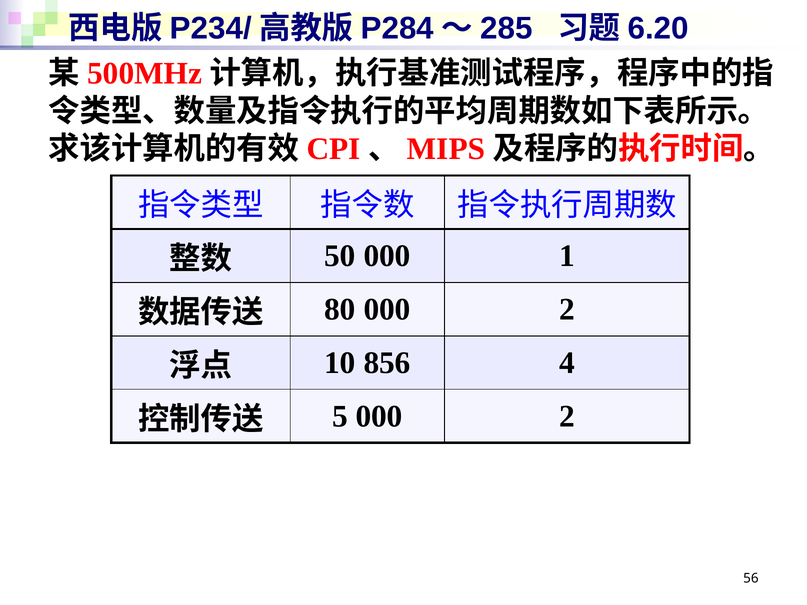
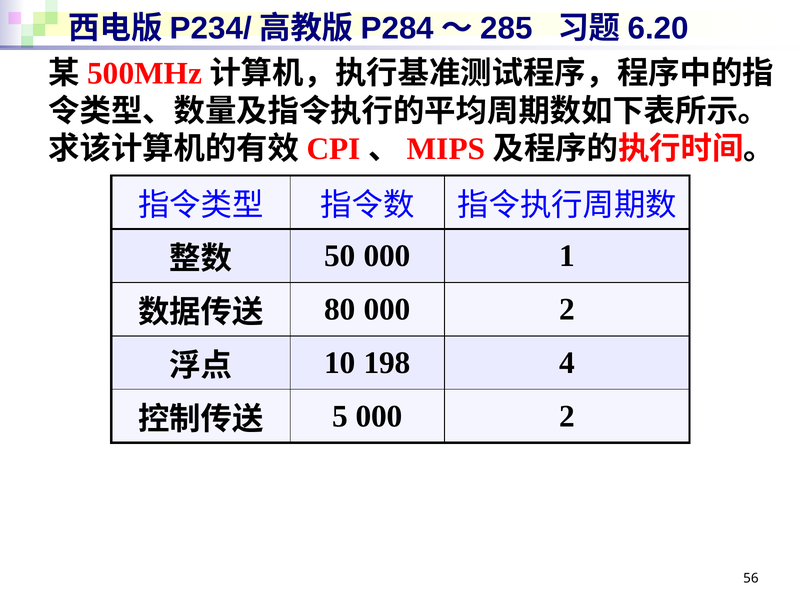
856: 856 -> 198
